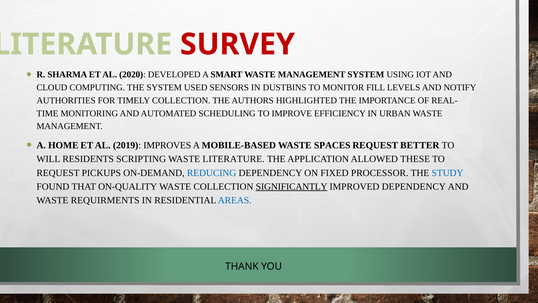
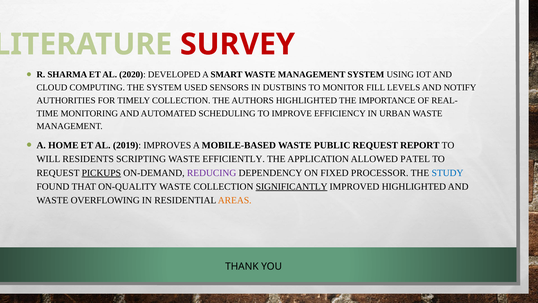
SPACES: SPACES -> PUBLIC
BETTER: BETTER -> REPORT
WASTE LITERATURE: LITERATURE -> EFFICIENTLY
THESE: THESE -> PATEL
PICKUPS underline: none -> present
REDUCING colour: blue -> purple
IMPROVED DEPENDENCY: DEPENDENCY -> HIGHLIGHTED
REQUIRMENTS: REQUIRMENTS -> OVERFLOWING
AREAS colour: blue -> orange
